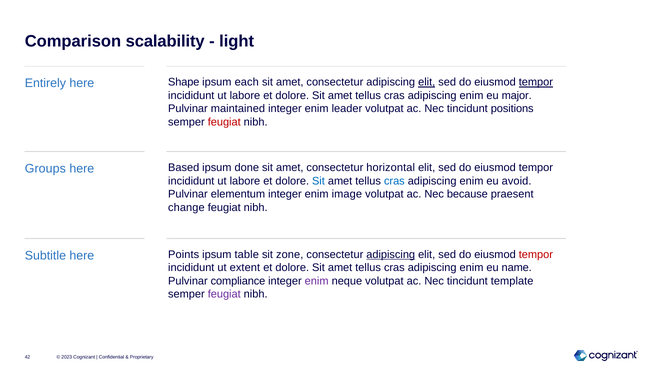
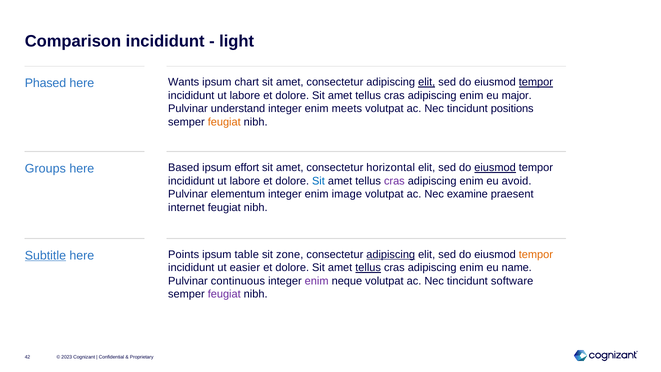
Comparison scalability: scalability -> incididunt
Entirely: Entirely -> Phased
Shape: Shape -> Wants
each: each -> chart
maintained: maintained -> understand
leader: leader -> meets
feugiat at (224, 122) colour: red -> orange
done: done -> effort
eiusmod at (495, 168) underline: none -> present
cras at (394, 181) colour: blue -> purple
because: because -> examine
change: change -> internet
Subtitle underline: none -> present
tempor at (536, 254) colour: red -> orange
extent: extent -> easier
tellus at (368, 268) underline: none -> present
compliance: compliance -> continuous
template: template -> software
